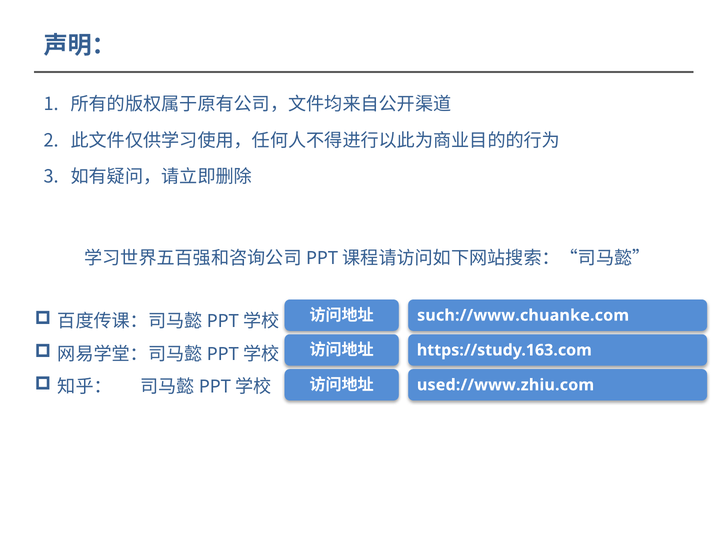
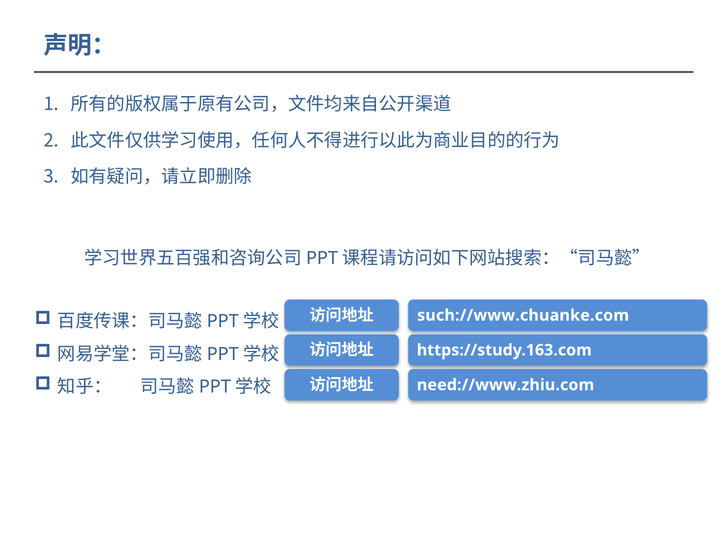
used://www.zhiu.com: used://www.zhiu.com -> need://www.zhiu.com
